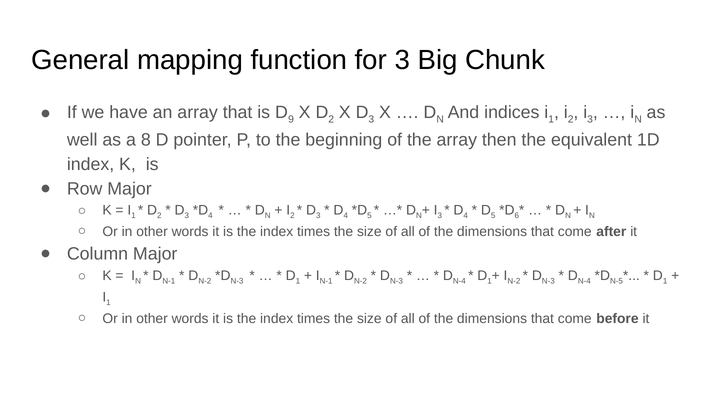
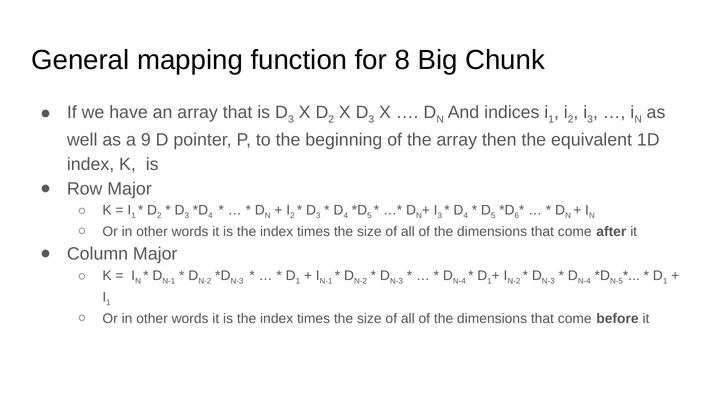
for 3: 3 -> 8
is D 9: 9 -> 3
8: 8 -> 9
